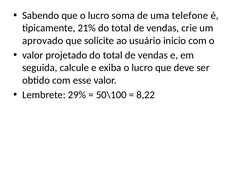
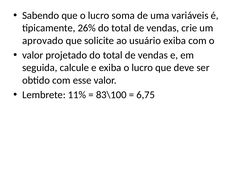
telefone: telefone -> variáveis
21%: 21% -> 26%
usuário inicio: inicio -> exiba
29%: 29% -> 11%
50\100: 50\100 -> 83\100
8,22: 8,22 -> 6,75
